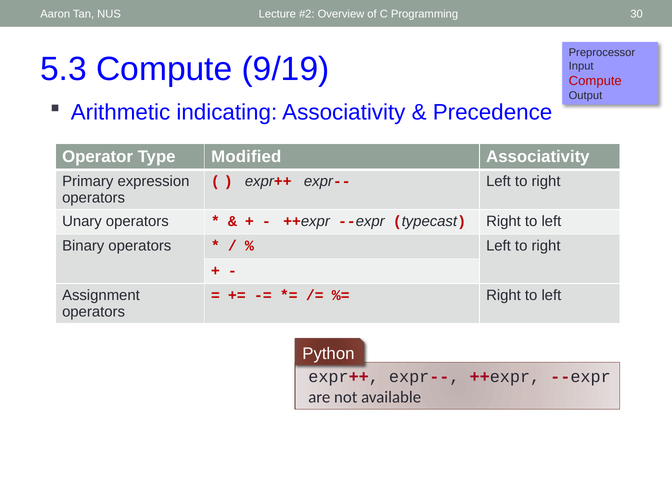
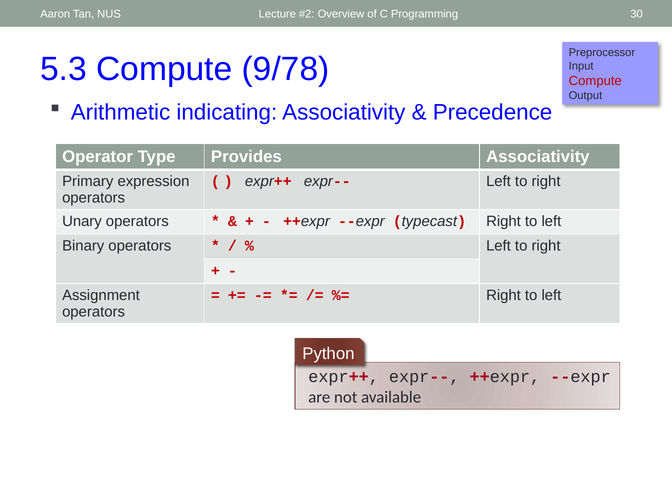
9/19: 9/19 -> 9/78
Modified: Modified -> Provides
